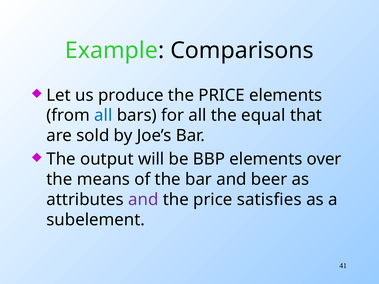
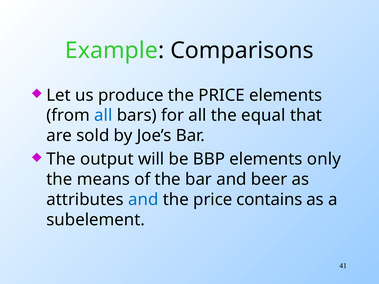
over: over -> only
and at (143, 200) colour: purple -> blue
satisfies: satisfies -> contains
